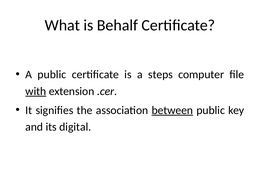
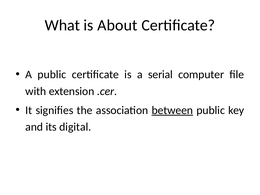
Behalf: Behalf -> About
steps: steps -> serial
with underline: present -> none
